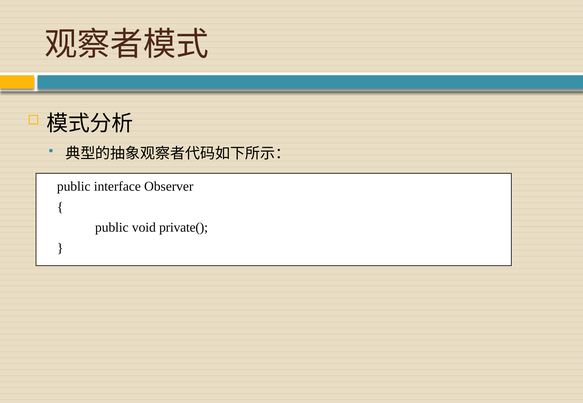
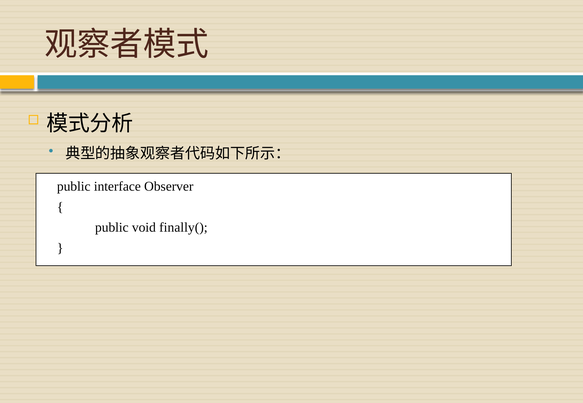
private(: private( -> finally(
